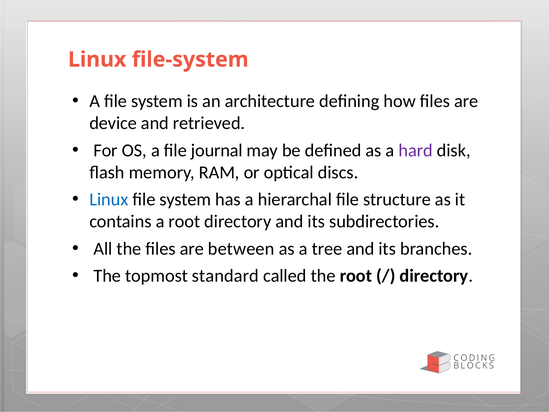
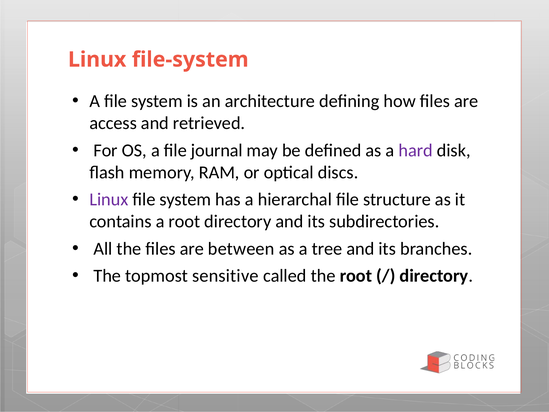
device: device -> access
Linux at (109, 199) colour: blue -> purple
standard: standard -> sensitive
